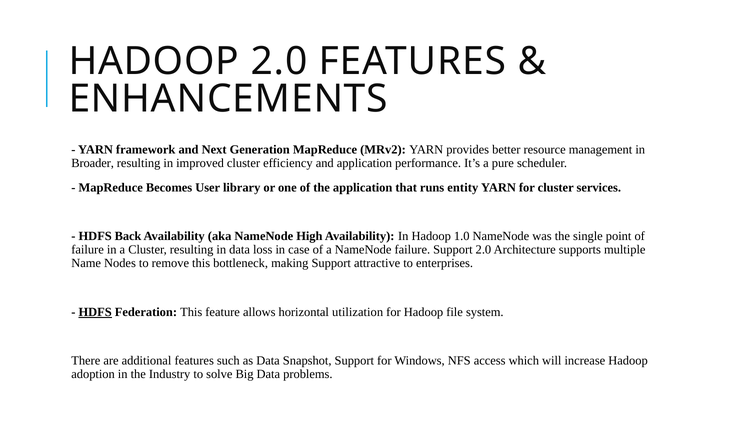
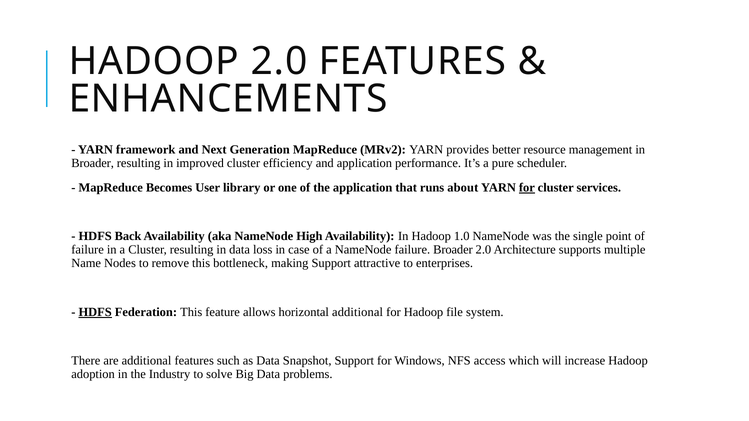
entity: entity -> about
for at (527, 188) underline: none -> present
failure Support: Support -> Broader
horizontal utilization: utilization -> additional
